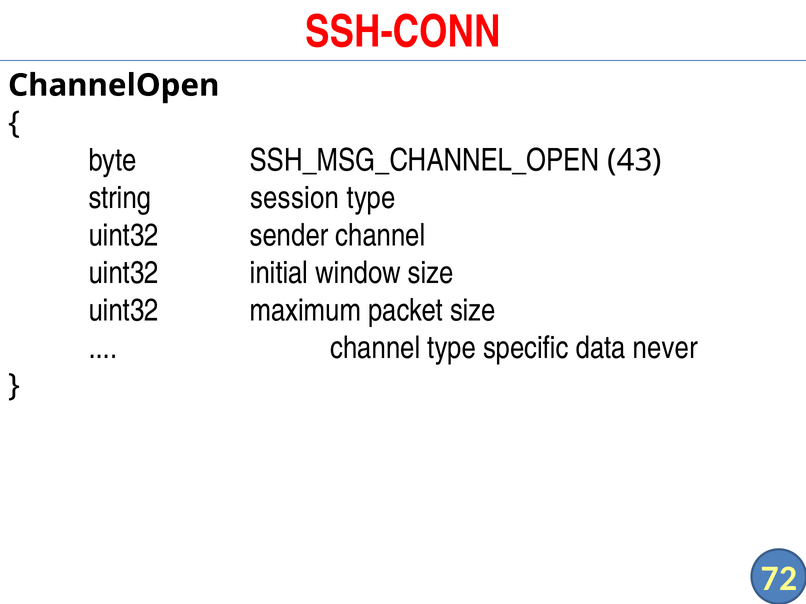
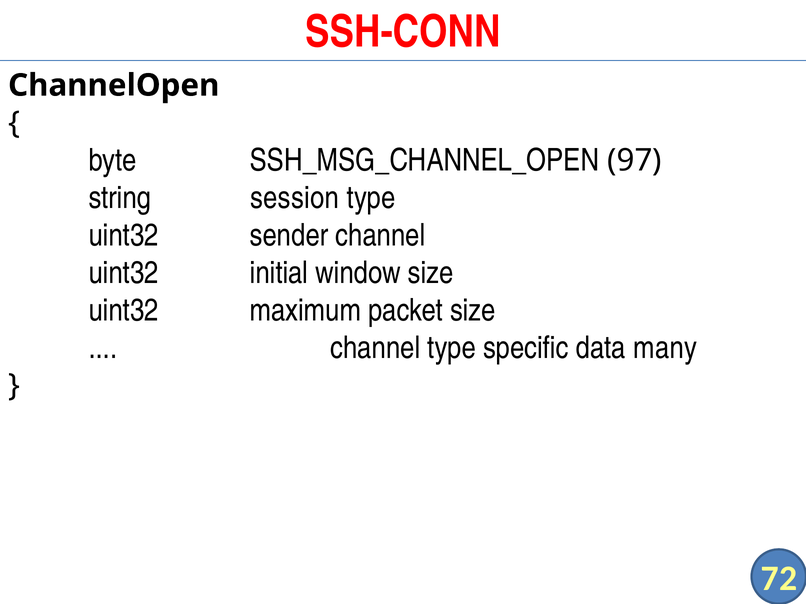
43: 43 -> 97
never: never -> many
